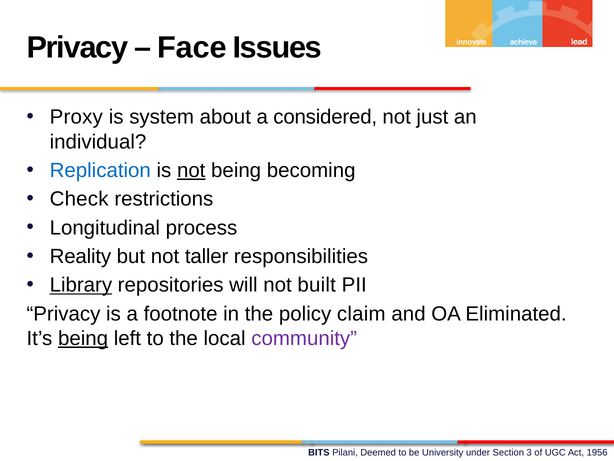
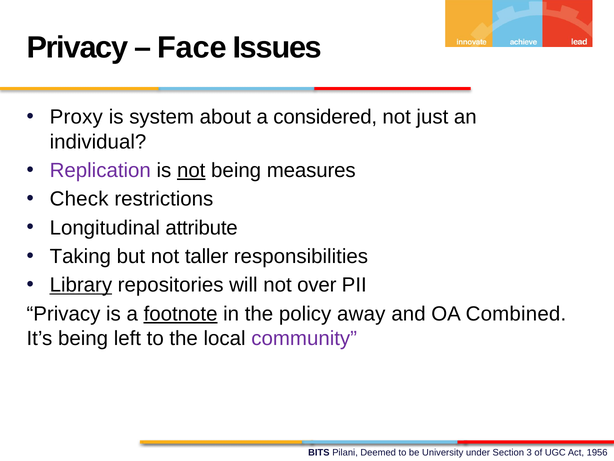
Replication colour: blue -> purple
becoming: becoming -> measures
process: process -> attribute
Reality: Reality -> Taking
built: built -> over
footnote underline: none -> present
claim: claim -> away
Eliminated: Eliminated -> Combined
being at (83, 338) underline: present -> none
